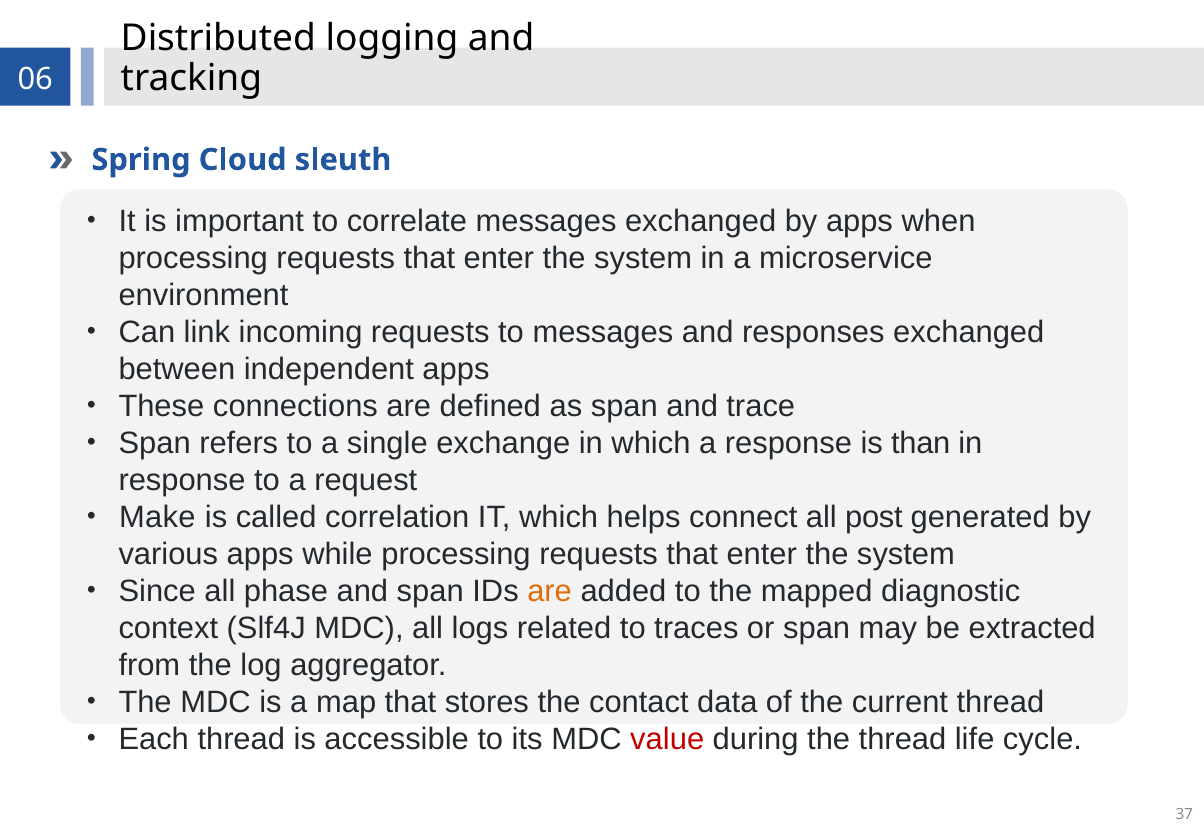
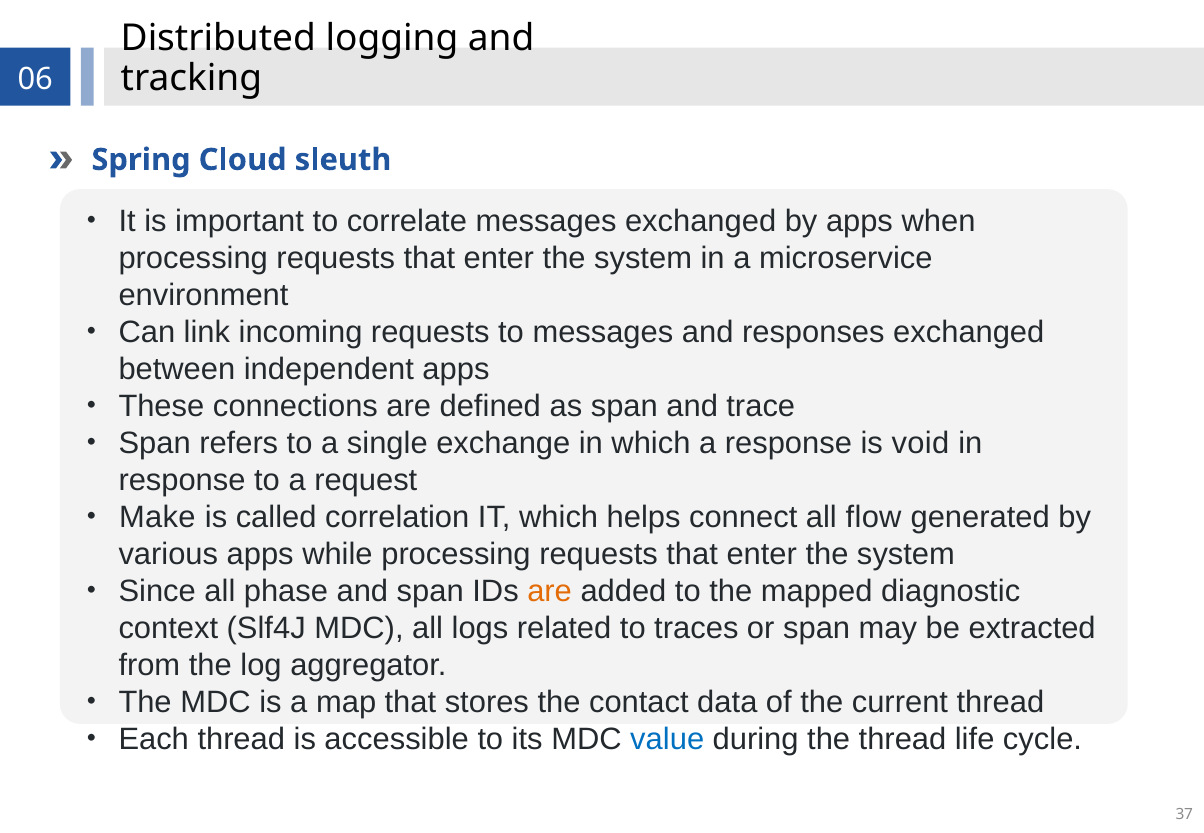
than: than -> void
post: post -> flow
value colour: red -> blue
